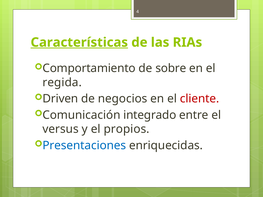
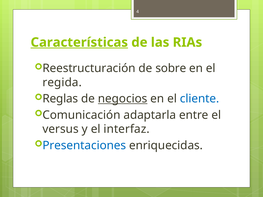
Comportamiento: Comportamiento -> Reestructuración
Driven: Driven -> Reglas
negocios underline: none -> present
cliente colour: red -> blue
integrado: integrado -> adaptarla
propios: propios -> interfaz
